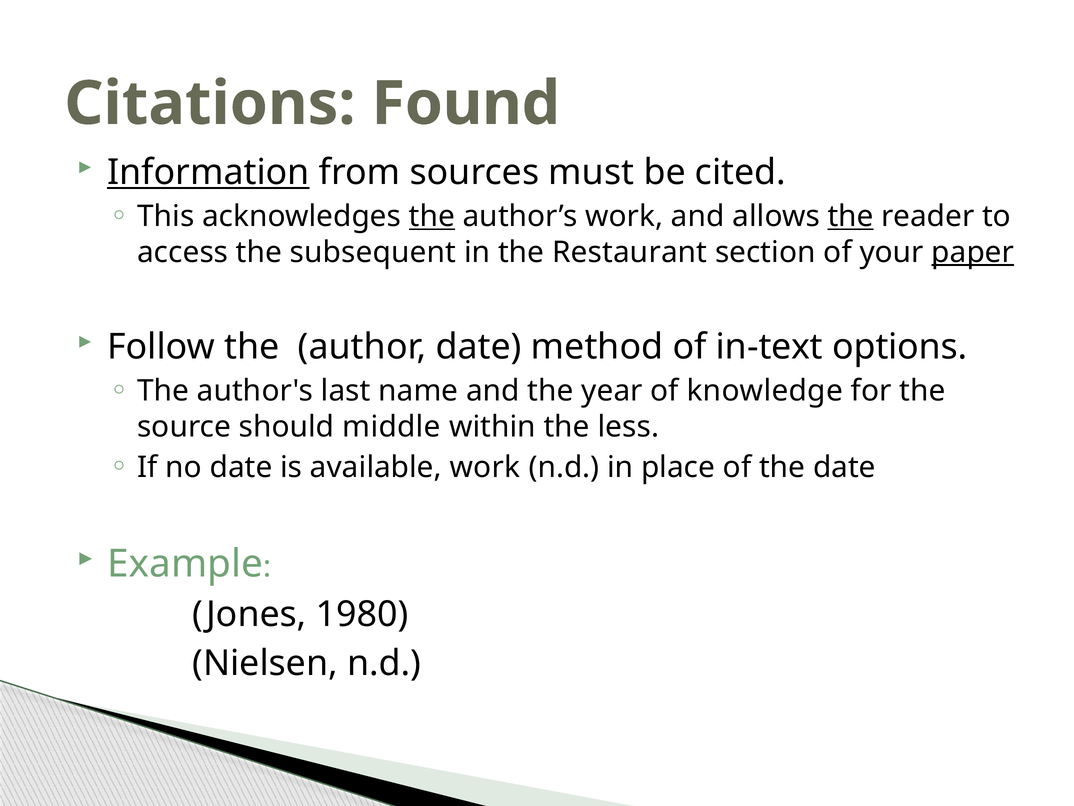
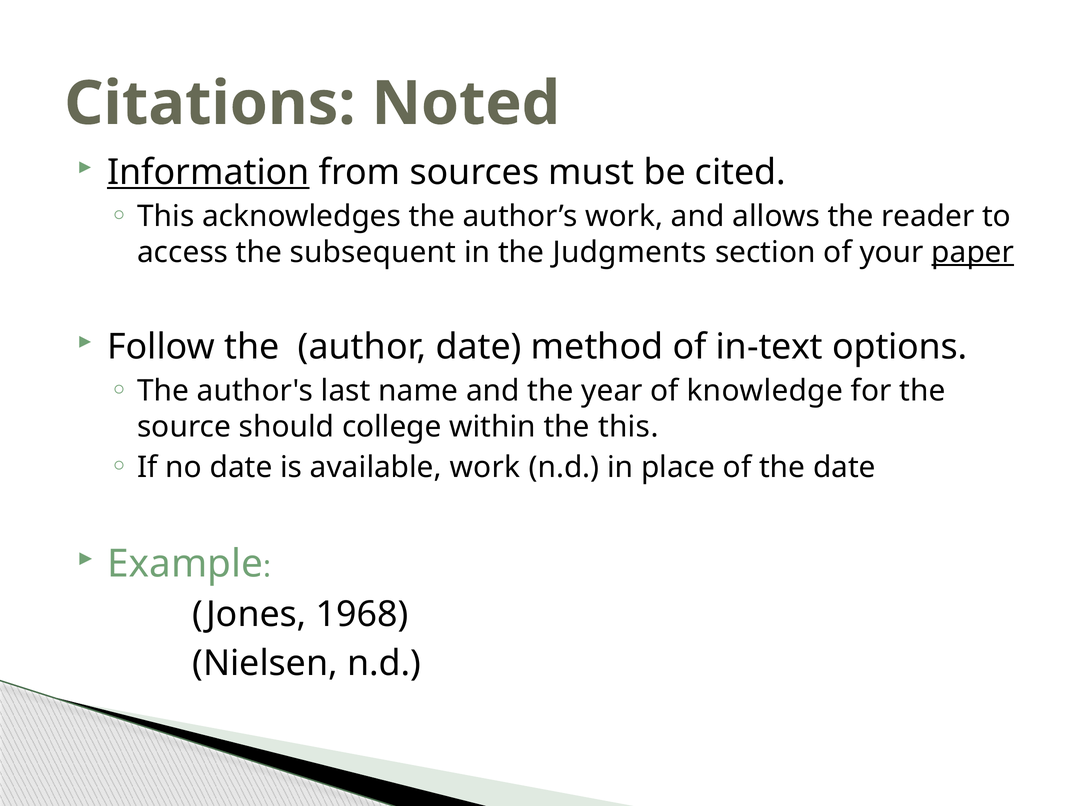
Found: Found -> Noted
the at (432, 216) underline: present -> none
the at (851, 216) underline: present -> none
Restaurant: Restaurant -> Judgments
middle: middle -> college
the less: less -> this
1980: 1980 -> 1968
